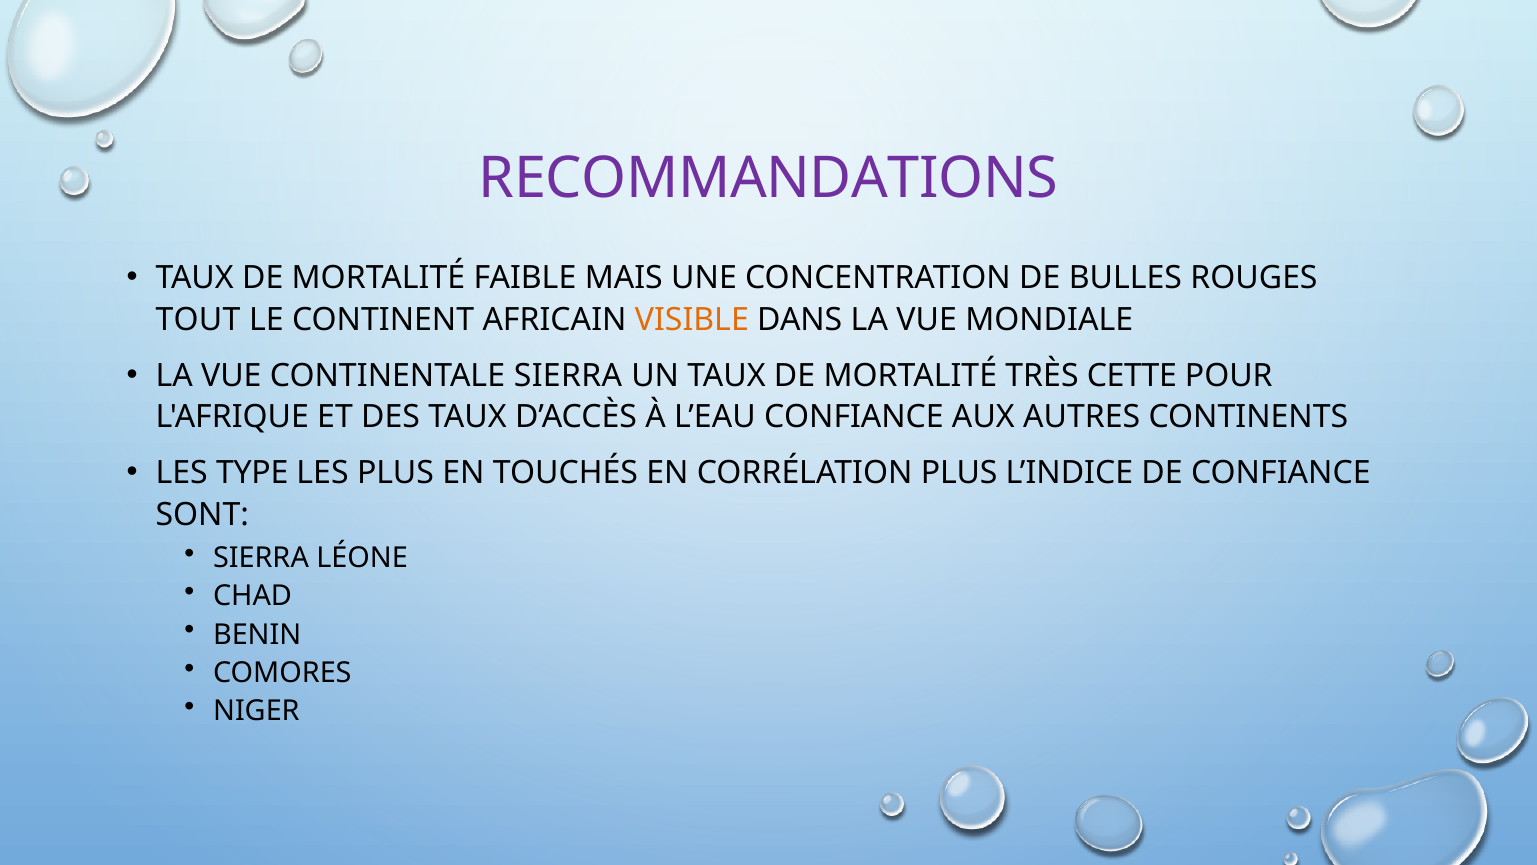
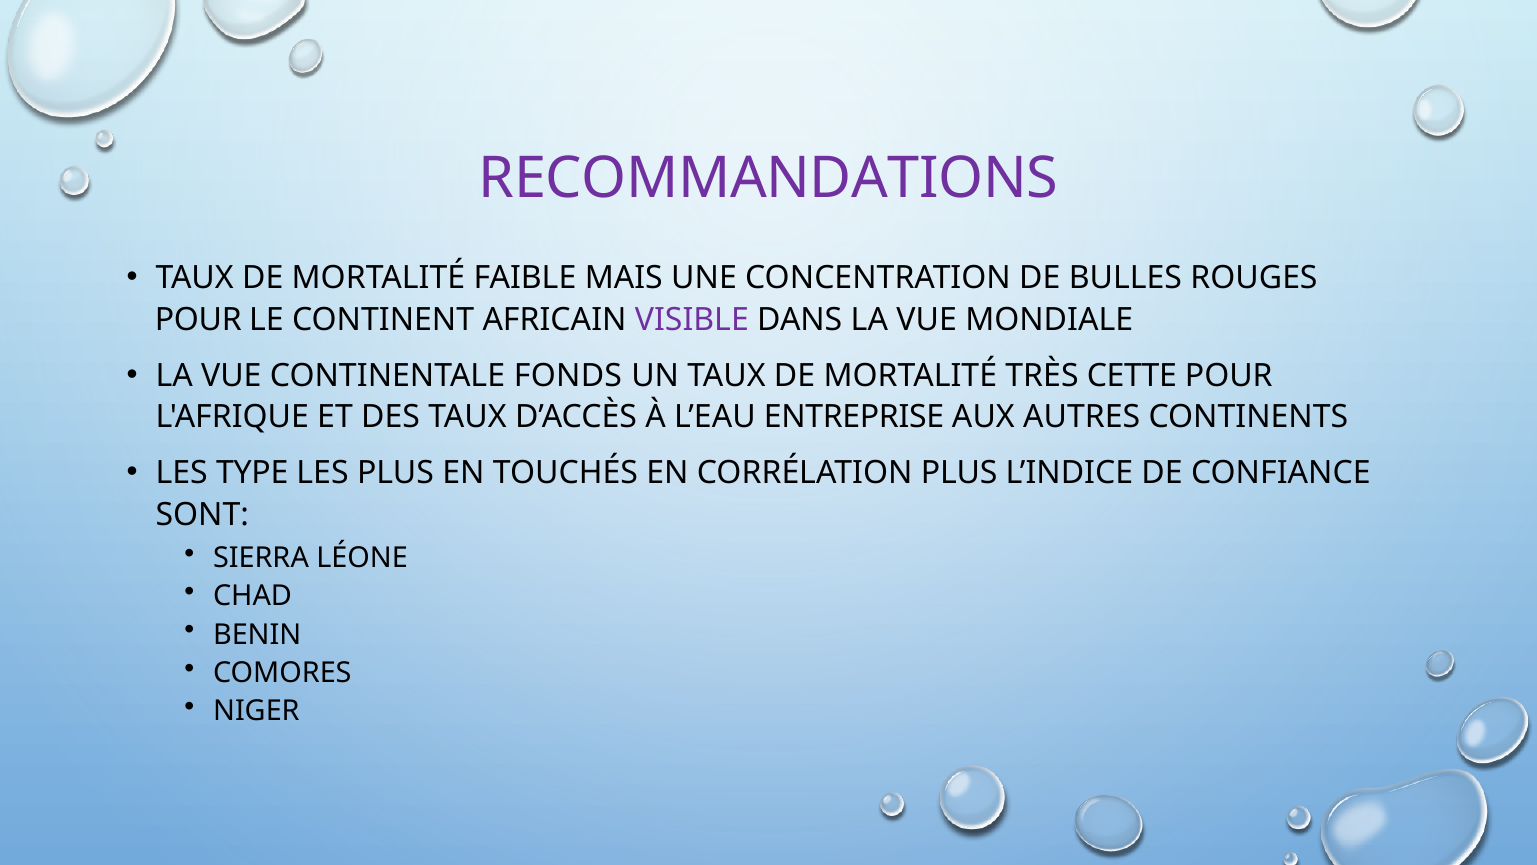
TOUT at (198, 320): TOUT -> POUR
VISIBLE colour: orange -> purple
CONTINENTALE SIERRA: SIERRA -> FONDS
L’EAU CONFIANCE: CONFIANCE -> ENTREPRISE
